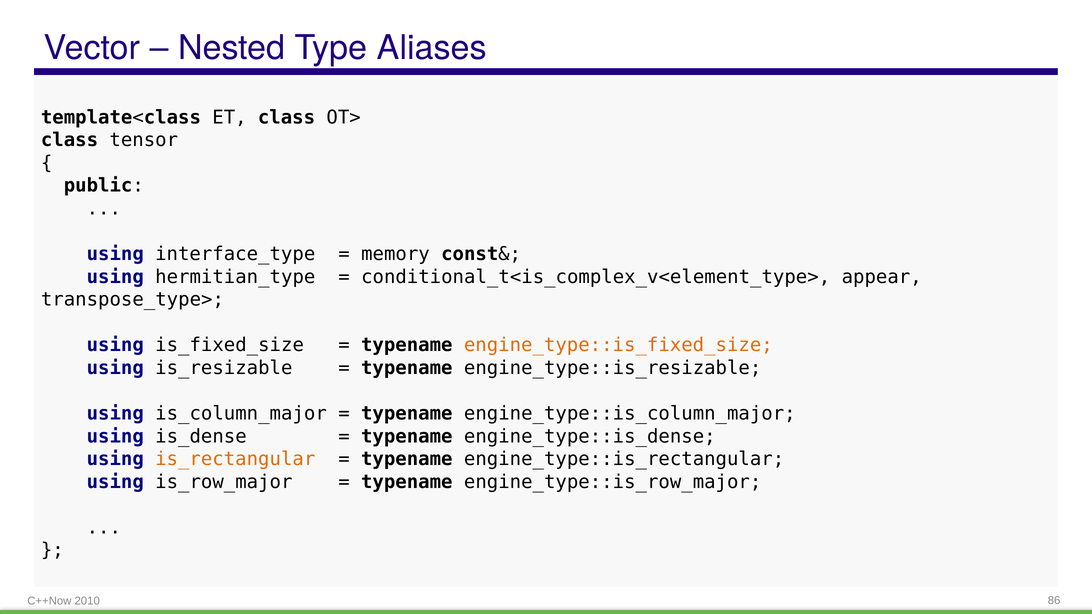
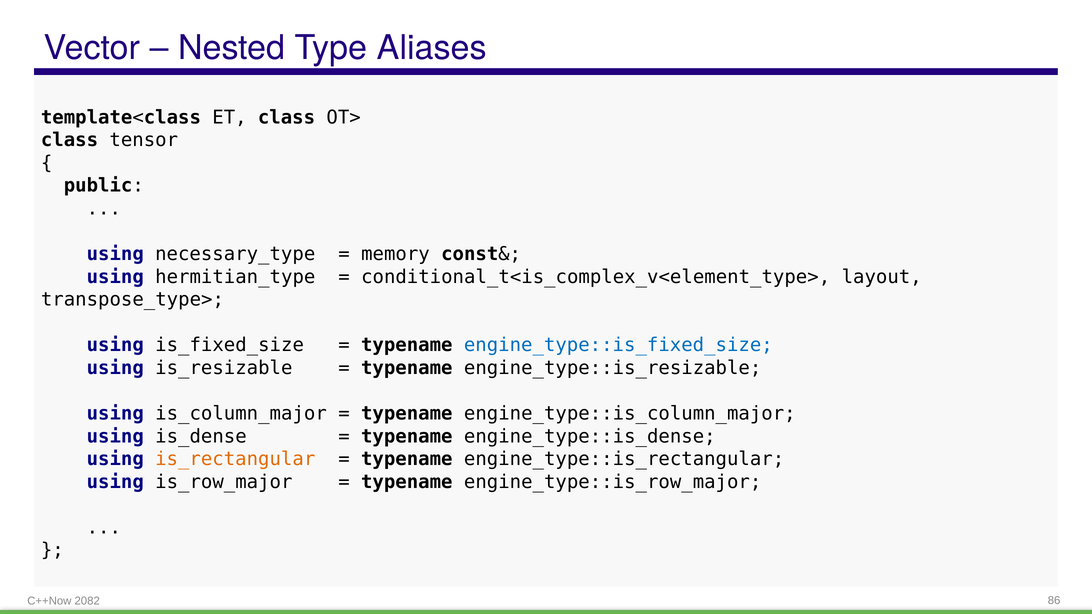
interface_type: interface_type -> necessary_type
appear: appear -> layout
engine_type::is_fixed_size colour: orange -> blue
2010: 2010 -> 2082
